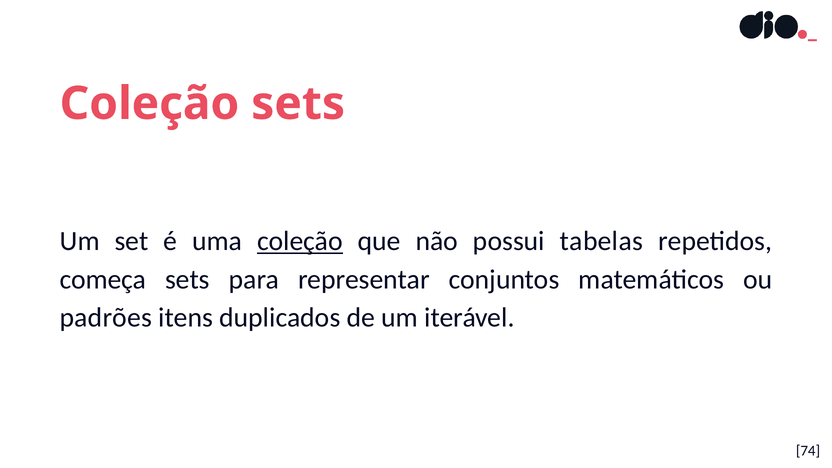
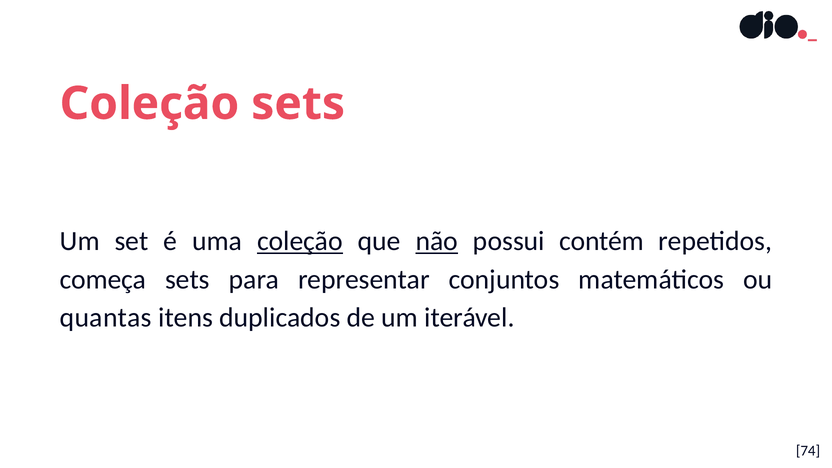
não underline: none -> present
tabelas: tabelas -> contém
padrões: padrões -> quantas
